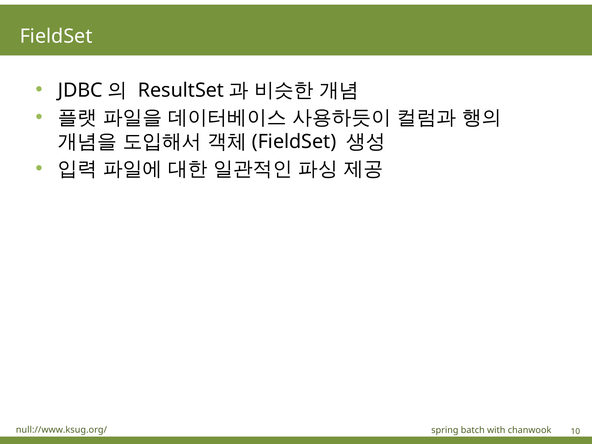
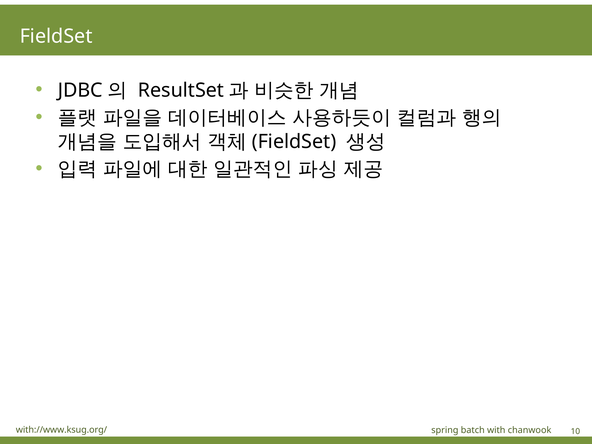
null://www.ksug.org/: null://www.ksug.org/ -> with://www.ksug.org/
